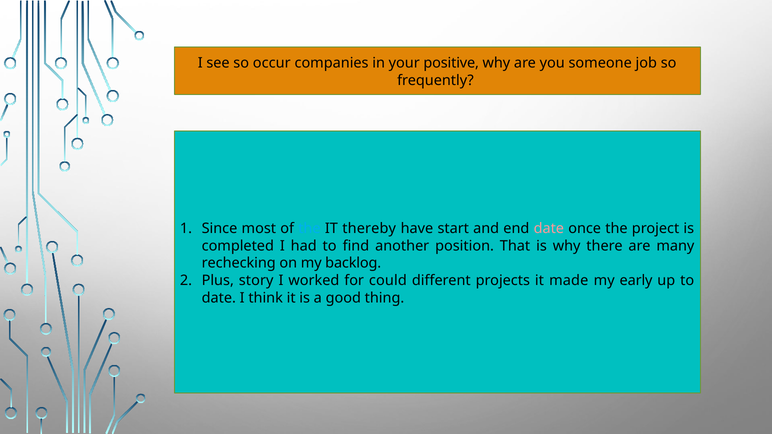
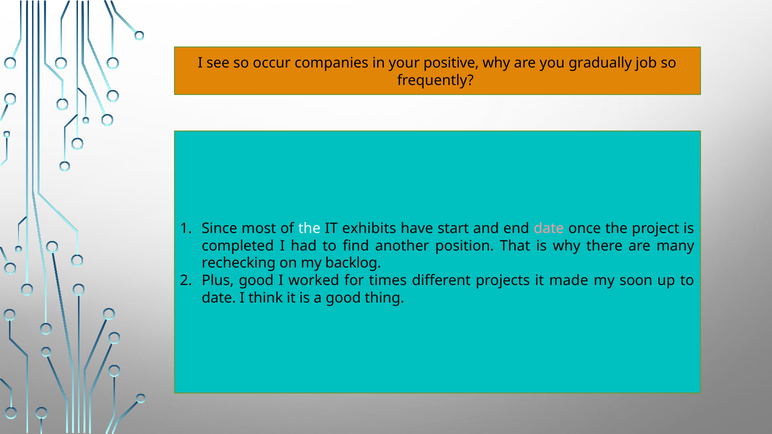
someone: someone -> gradually
the at (309, 229) colour: light blue -> white
thereby: thereby -> exhibits
Plus story: story -> good
could: could -> times
early: early -> soon
